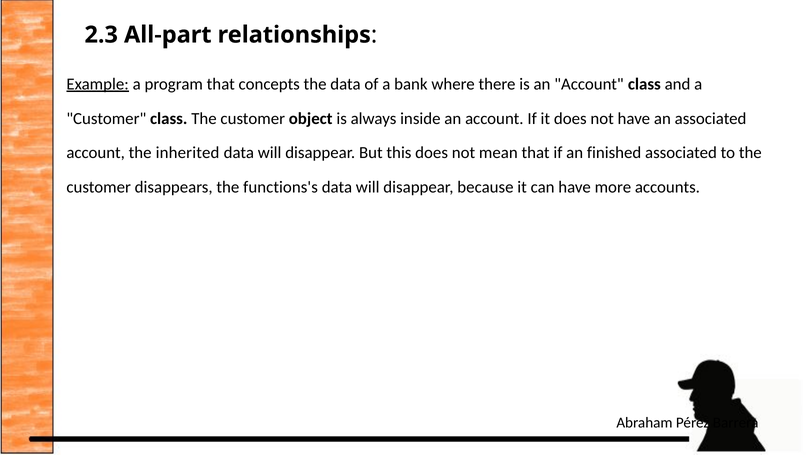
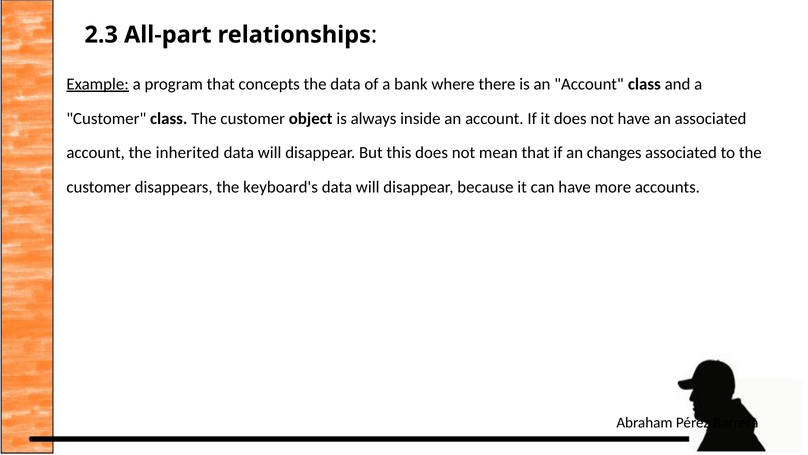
finished: finished -> changes
functions's: functions's -> keyboard's
